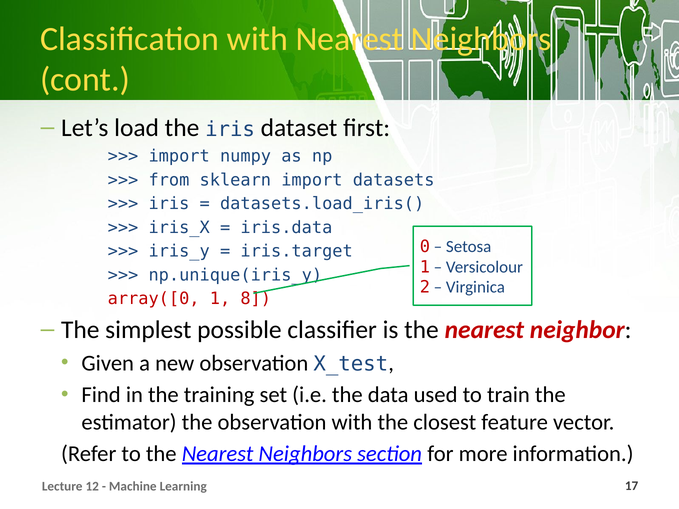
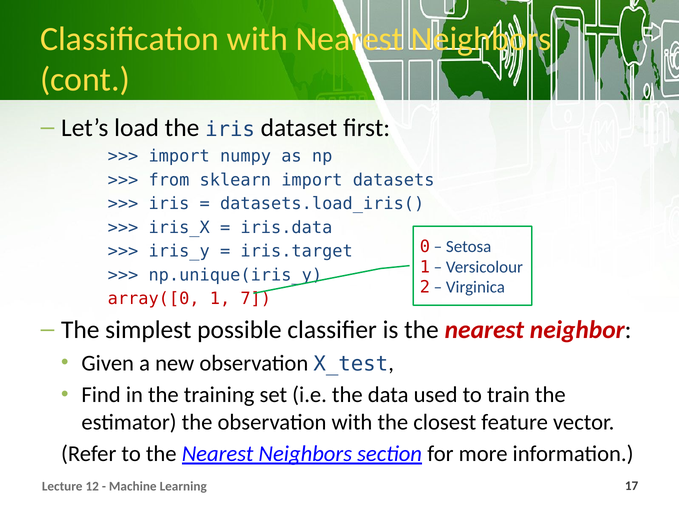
8: 8 -> 7
